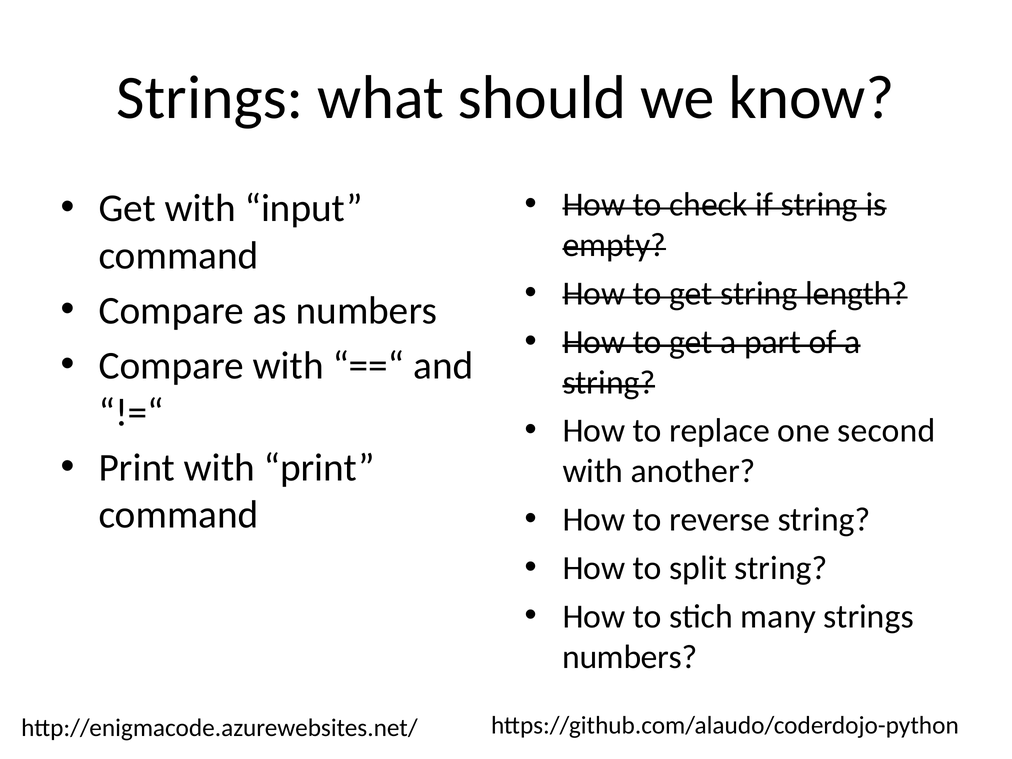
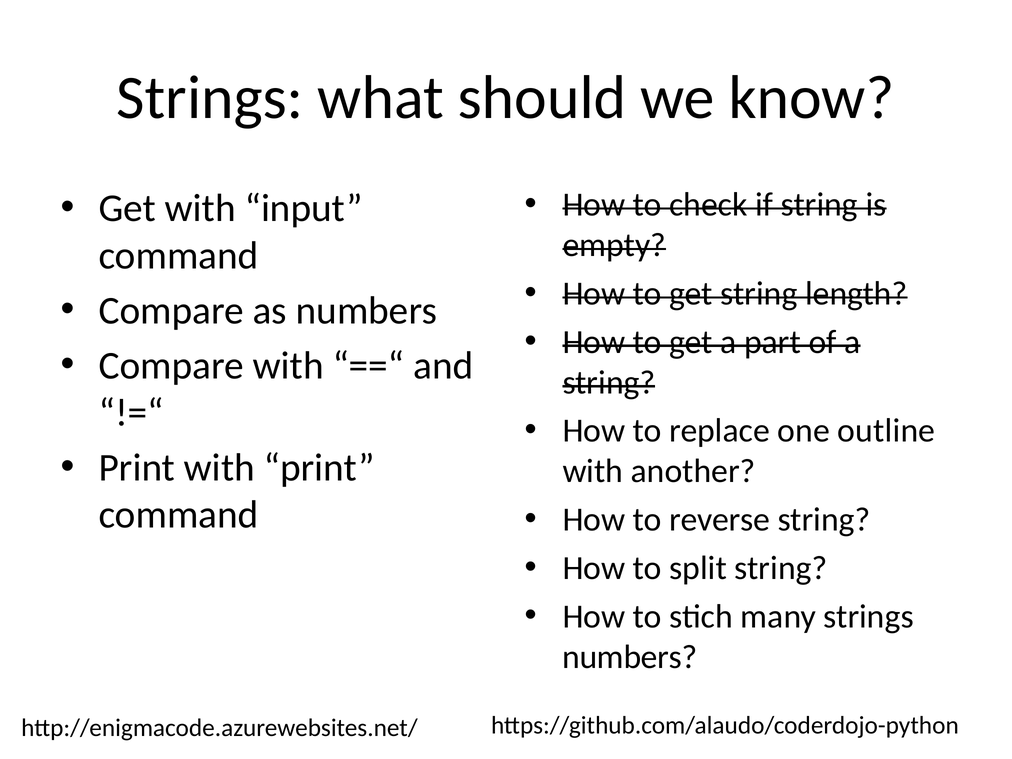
second: second -> outline
